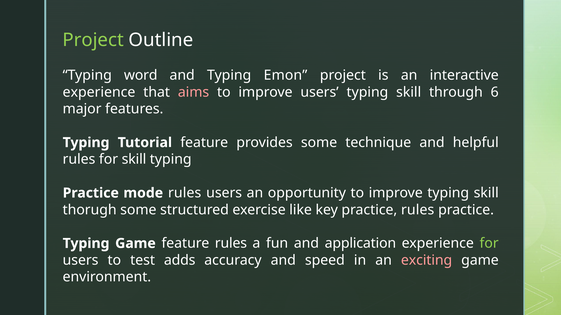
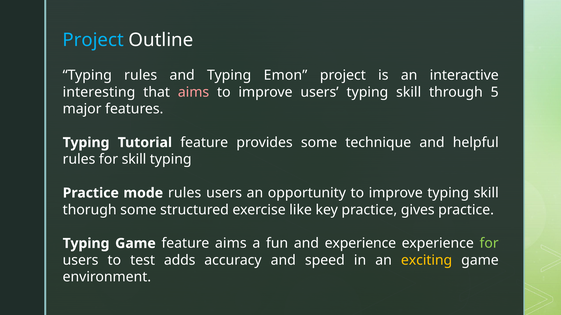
Project at (93, 40) colour: light green -> light blue
Typing word: word -> rules
experience at (99, 92): experience -> interesting
6: 6 -> 5
practice rules: rules -> gives
feature rules: rules -> aims
and application: application -> experience
exciting colour: pink -> yellow
